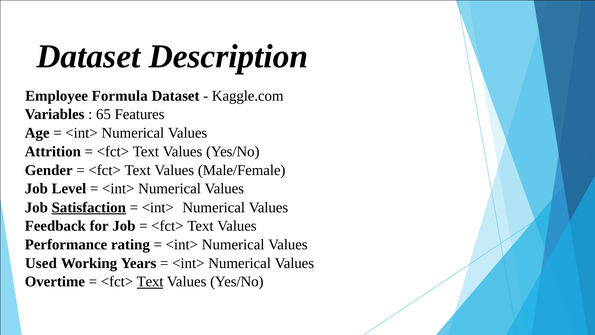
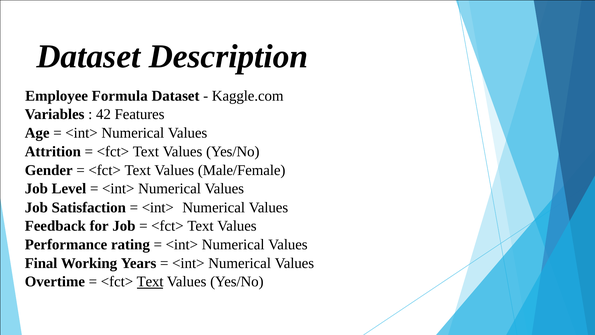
65: 65 -> 42
Satisfaction underline: present -> none
Used: Used -> Final
